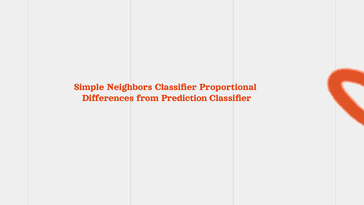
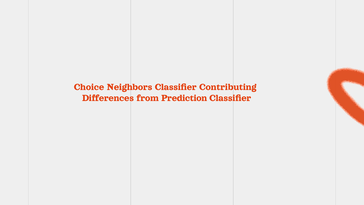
Simple: Simple -> Choice
Proportional: Proportional -> Contributing
